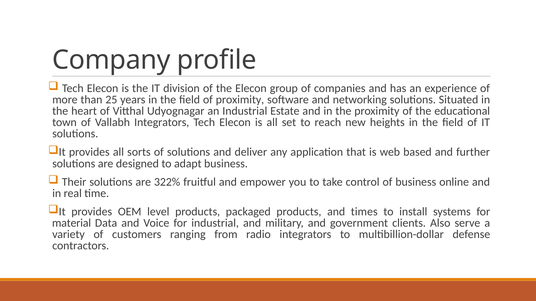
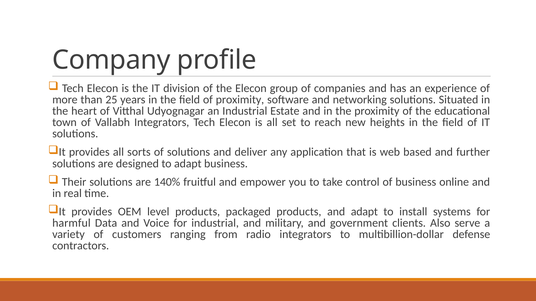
322%: 322% -> 140%
and times: times -> adapt
material: material -> harmful
